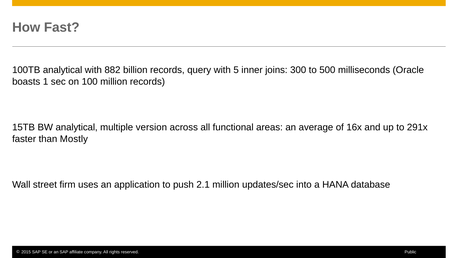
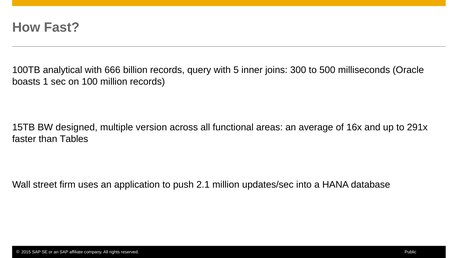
882: 882 -> 666
BW analytical: analytical -> designed
Mostly: Mostly -> Tables
